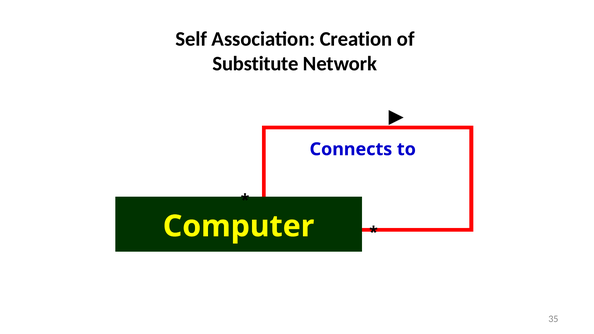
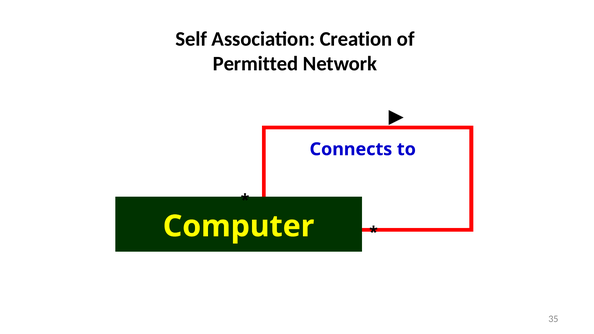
Substitute: Substitute -> Permitted
